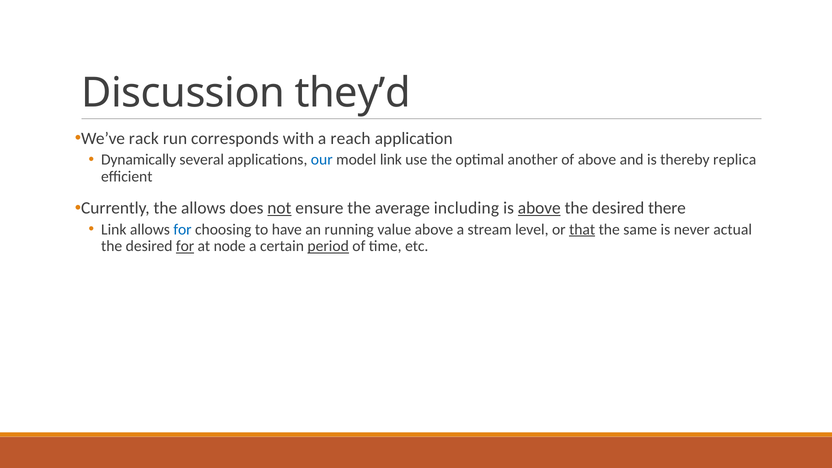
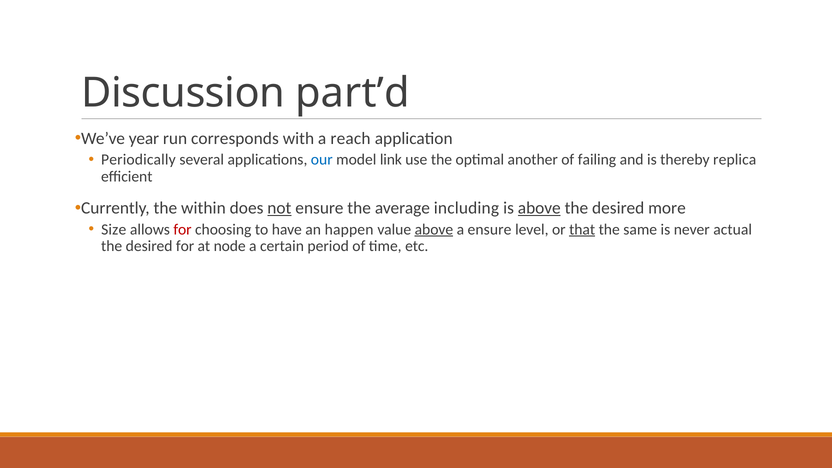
they’d: they’d -> part’d
rack: rack -> year
Dynamically: Dynamically -> Periodically
of above: above -> failing
the allows: allows -> within
there: there -> more
Link at (114, 229): Link -> Size
for at (183, 229) colour: blue -> red
running: running -> happen
above at (434, 229) underline: none -> present
a stream: stream -> ensure
for at (185, 246) underline: present -> none
period underline: present -> none
